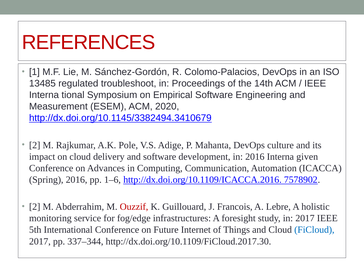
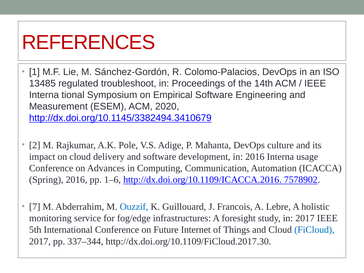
given: given -> usage
2 at (35, 207): 2 -> 7
Ouzzif colour: red -> blue
